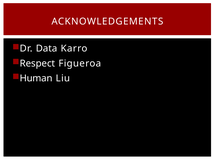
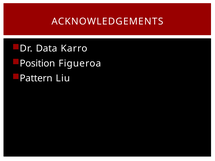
Respect: Respect -> Position
Human: Human -> Pattern
